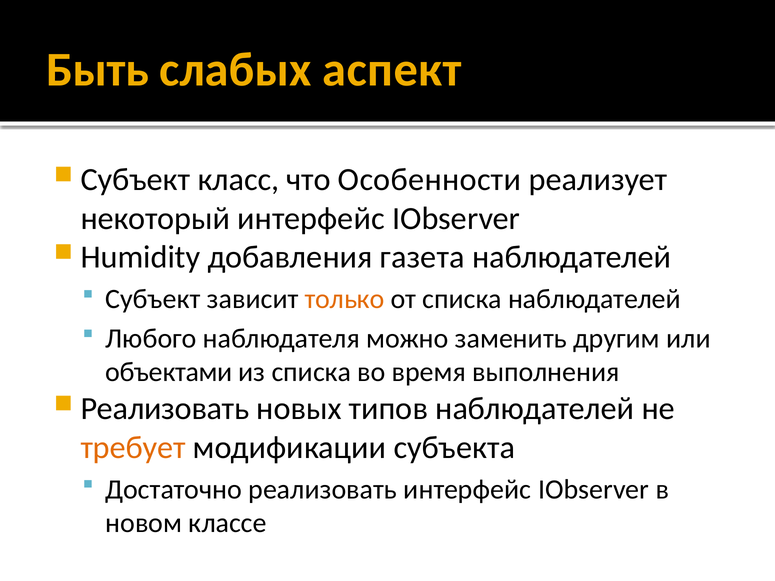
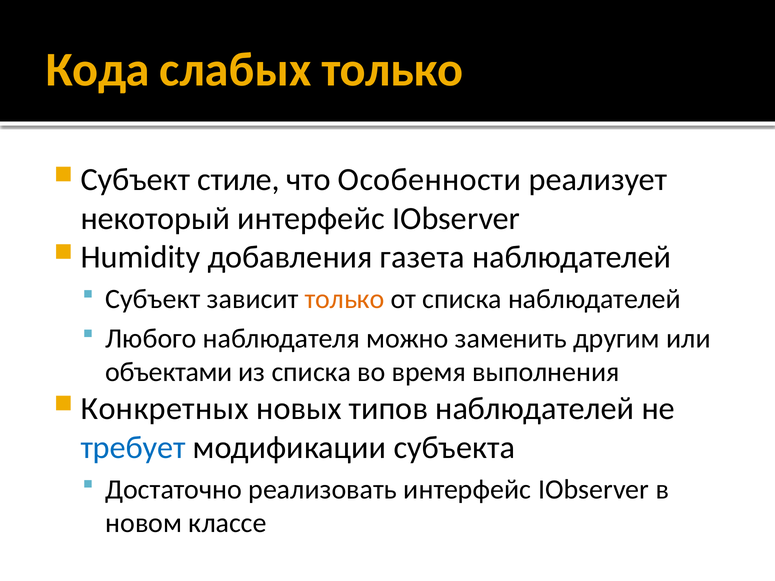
Быть: Быть -> Кода
слабых аспект: аспект -> только
класс: класс -> стиле
Реализовать at (165, 409): Реализовать -> Конкретных
требует colour: orange -> blue
